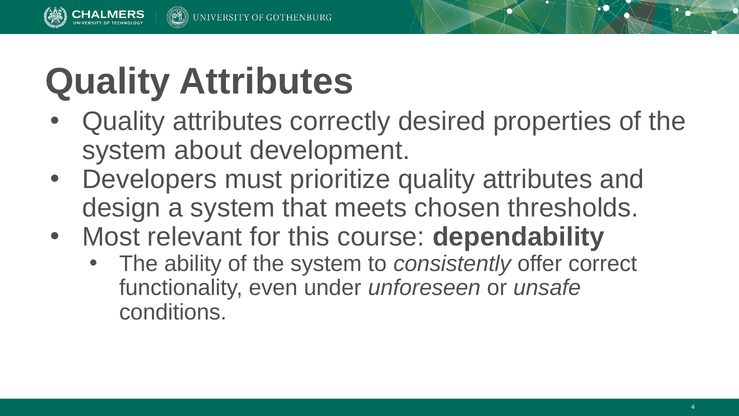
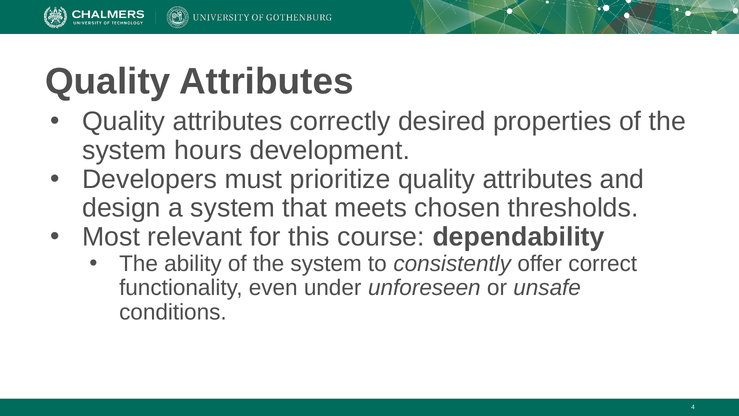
about: about -> hours
